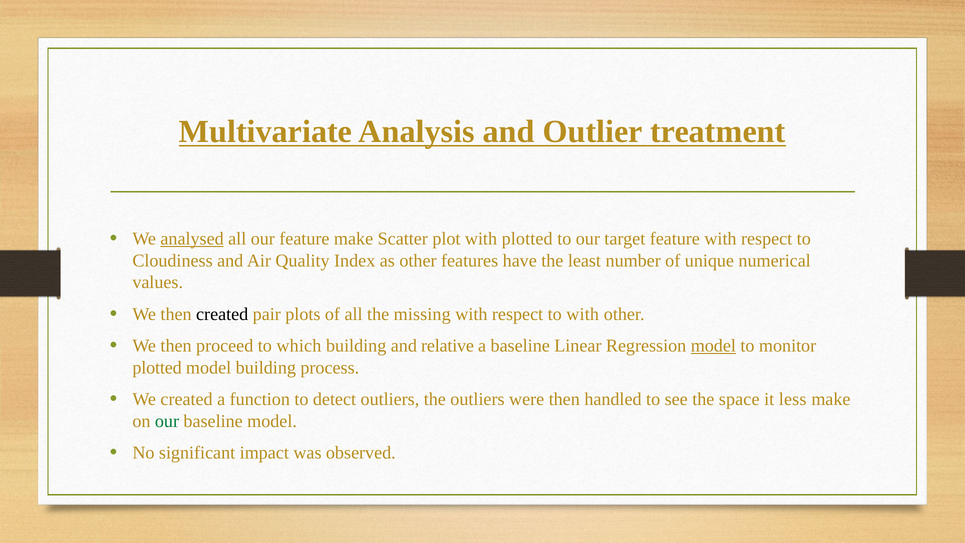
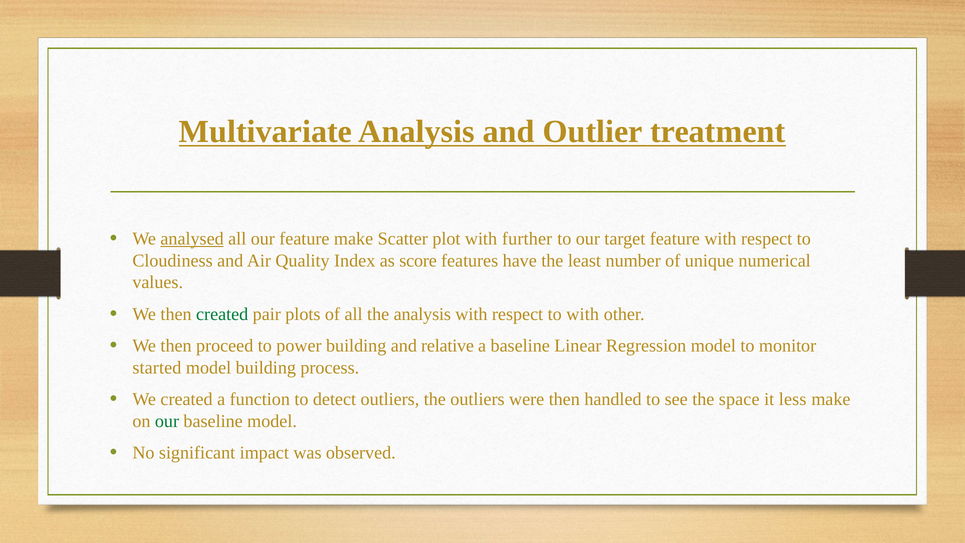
with plotted: plotted -> further
as other: other -> score
created at (222, 314) colour: black -> green
the missing: missing -> analysis
which: which -> power
model at (713, 346) underline: present -> none
plotted at (157, 367): plotted -> started
